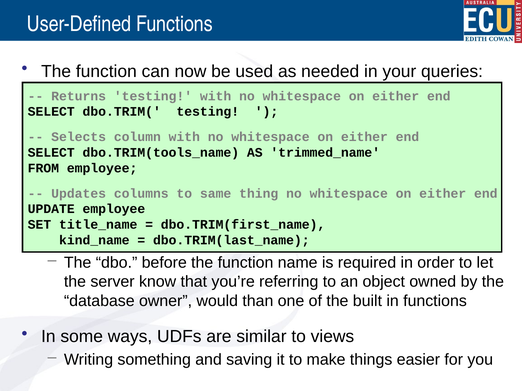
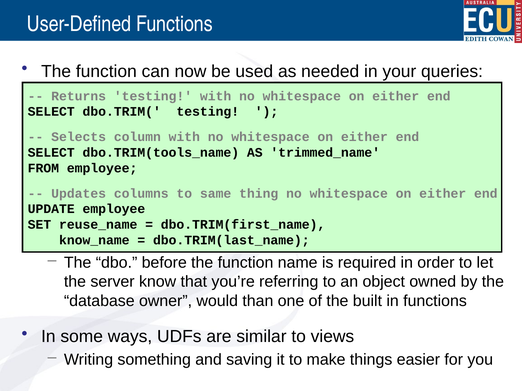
title_name: title_name -> reuse_name
kind_name: kind_name -> know_name
